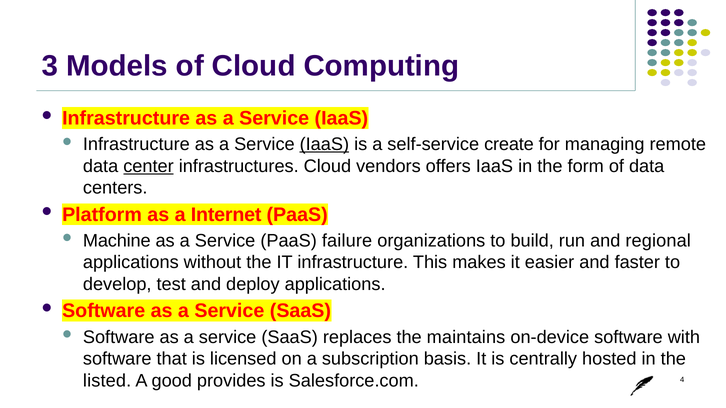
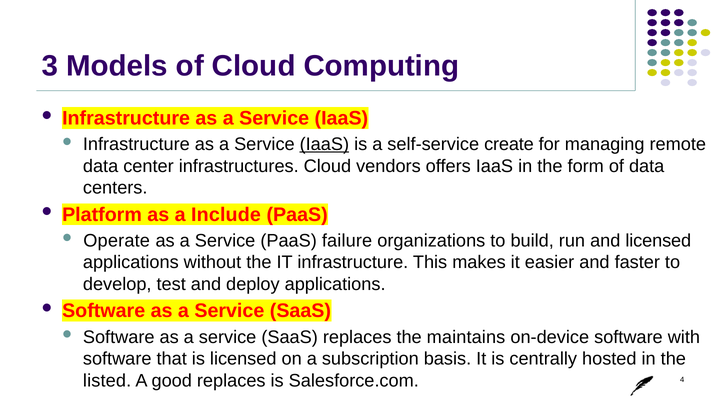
center underline: present -> none
Internet: Internet -> Include
Machine: Machine -> Operate
and regional: regional -> licensed
good provides: provides -> replaces
